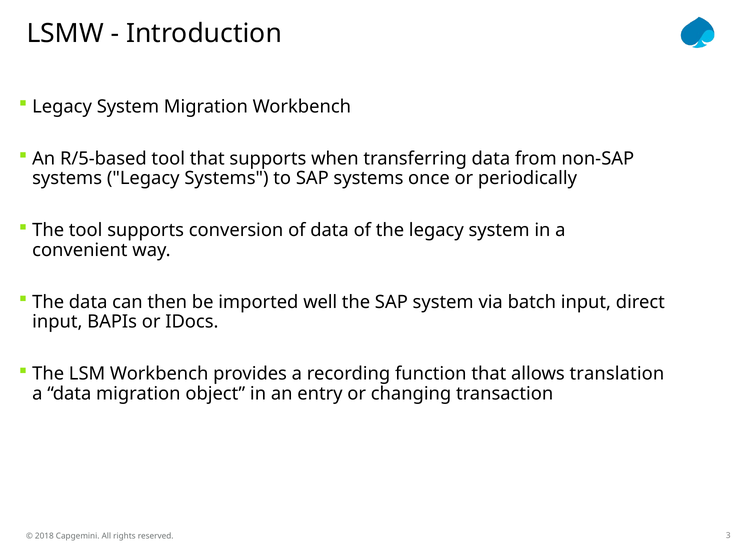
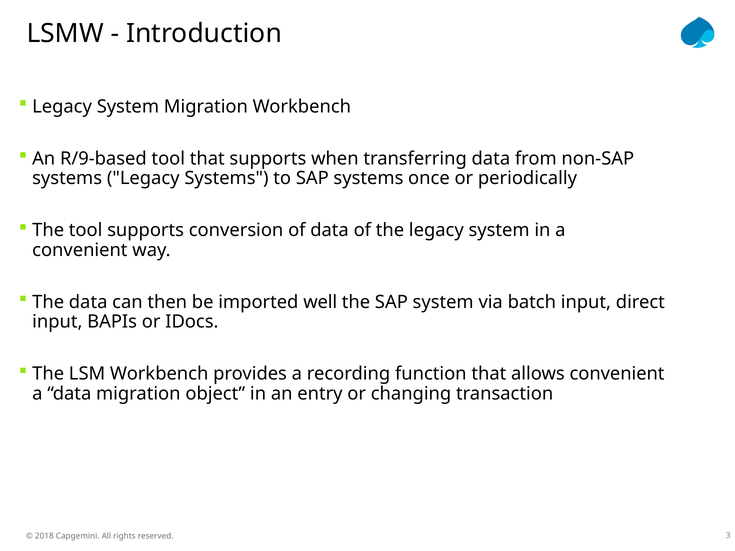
R/5-based: R/5-based -> R/9-based
allows translation: translation -> convenient
